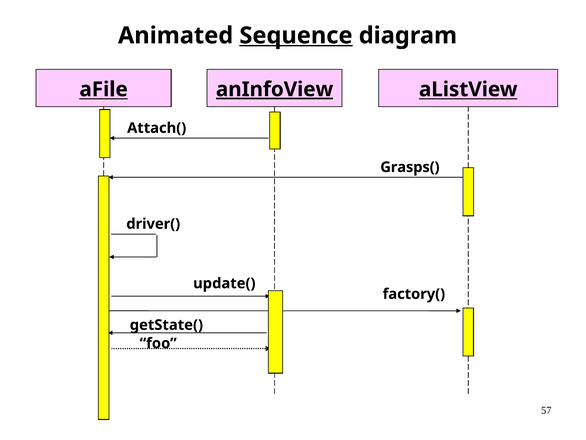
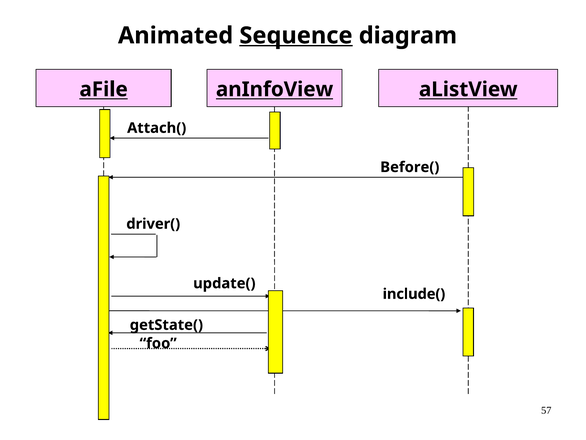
anInfoView underline: present -> none
Grasps(: Grasps( -> Before(
factory(: factory( -> include(
